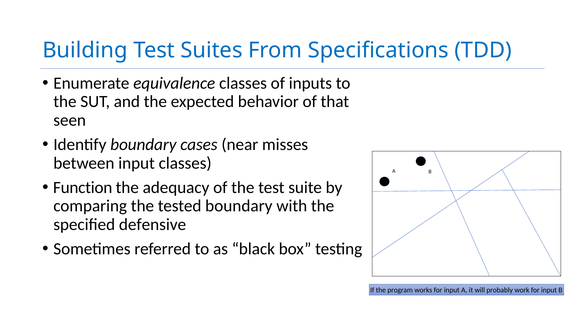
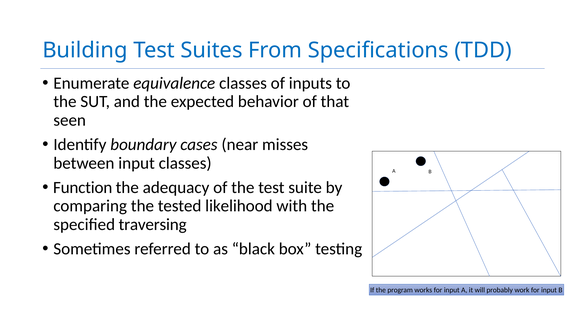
tested boundary: boundary -> likelihood
defensive: defensive -> traversing
